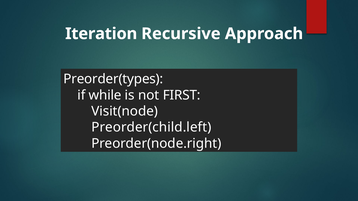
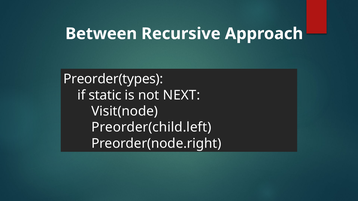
Iteration: Iteration -> Between
while: while -> static
FIRST: FIRST -> NEXT
